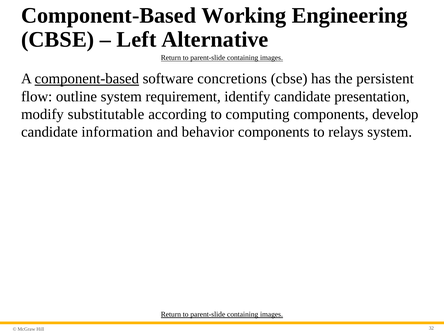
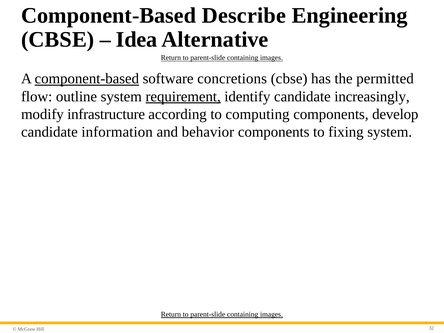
Working: Working -> Describe
Left: Left -> Idea
persistent: persistent -> permitted
requirement underline: none -> present
presentation: presentation -> increasingly
substitutable: substitutable -> infrastructure
relays: relays -> fixing
